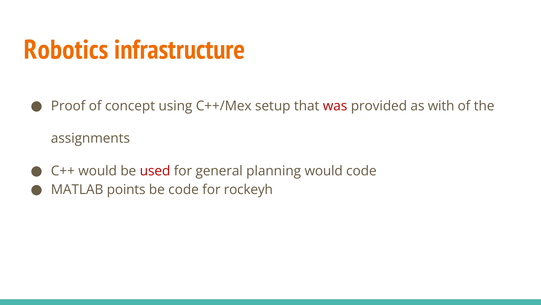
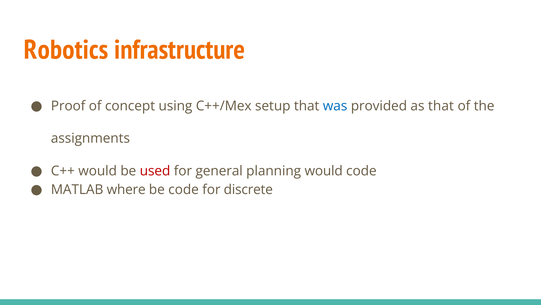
was colour: red -> blue
as with: with -> that
points: points -> where
rockeyh: rockeyh -> discrete
